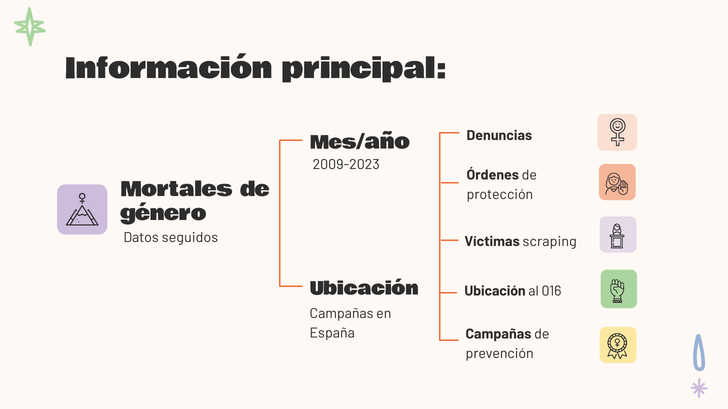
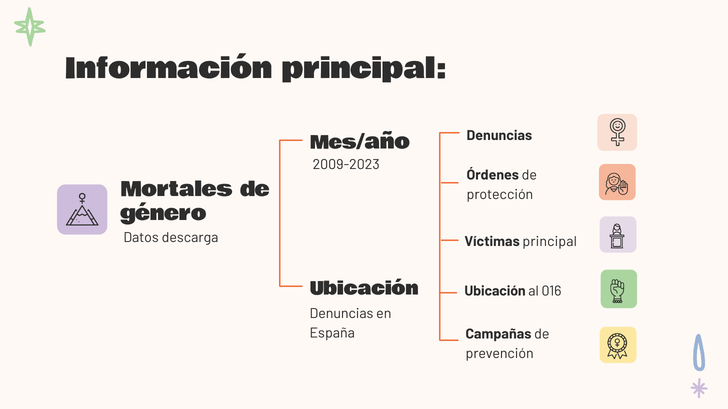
seguidos: seguidos -> descarga
Víctimas scraping: scraping -> principal
Campañas at (342, 314): Campañas -> Denuncias
